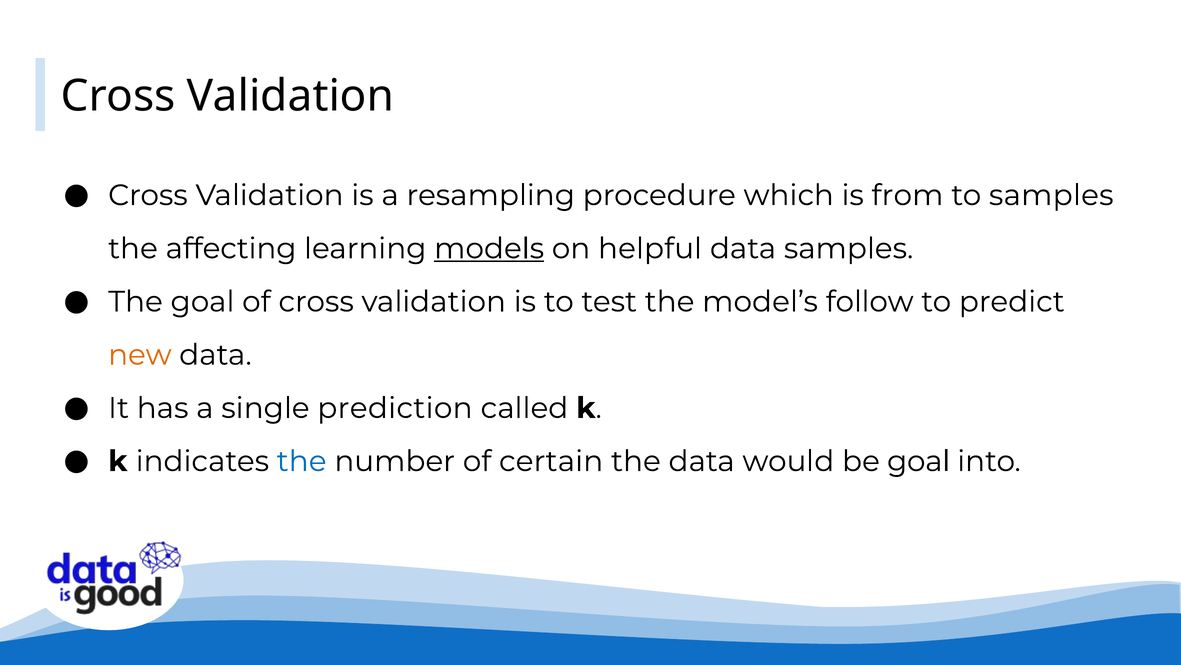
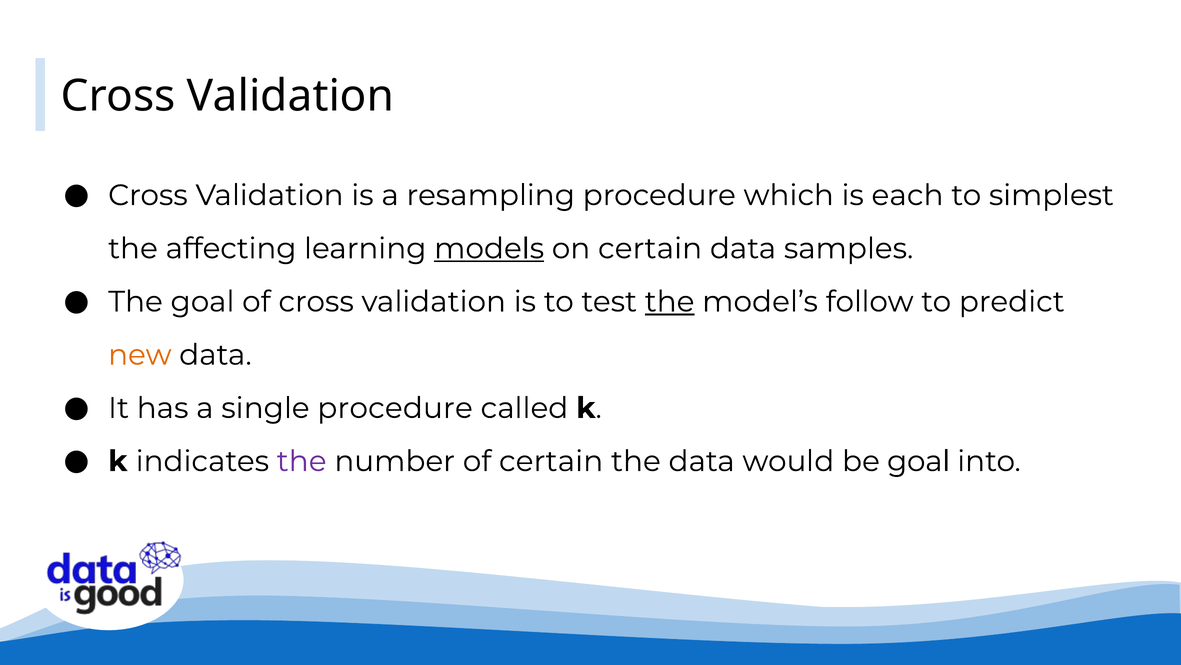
from: from -> each
to samples: samples -> simplest
on helpful: helpful -> certain
the at (670, 301) underline: none -> present
single prediction: prediction -> procedure
the at (302, 461) colour: blue -> purple
